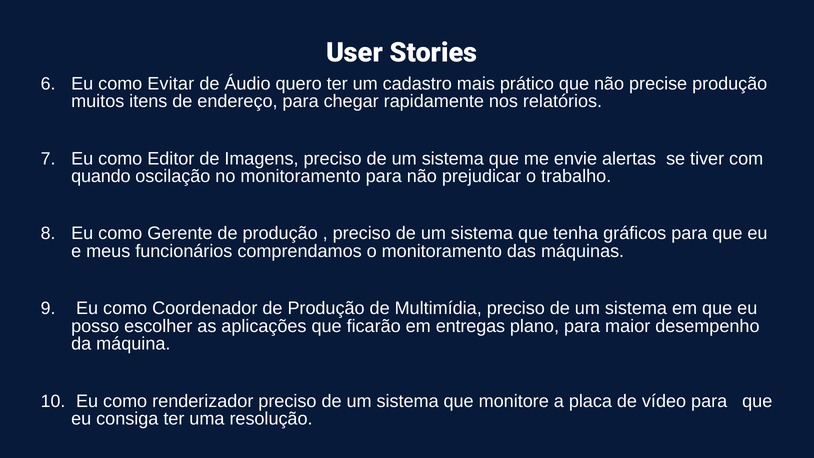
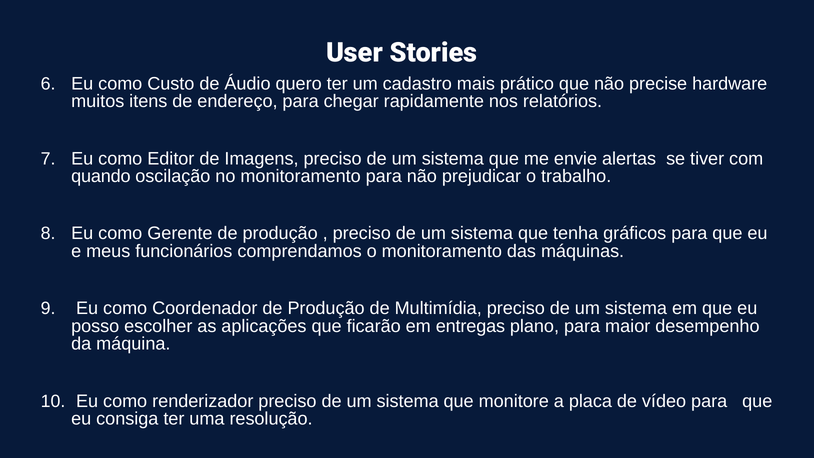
Evitar: Evitar -> Custo
precise produção: produção -> hardware
